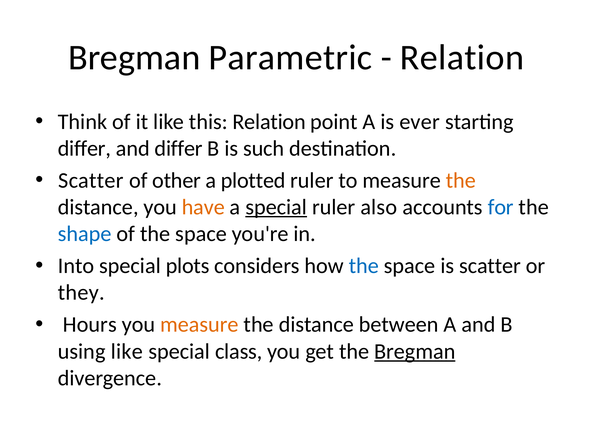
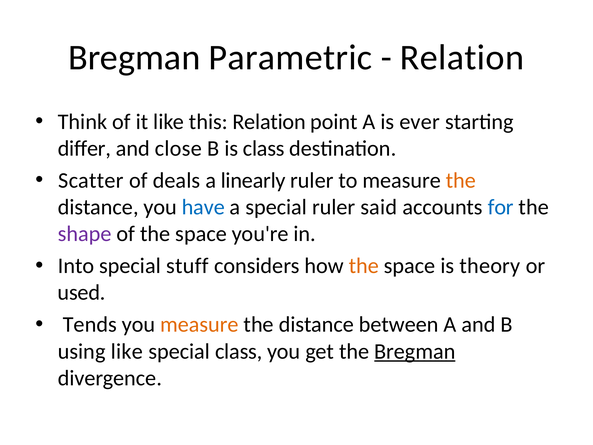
and differ: differ -> close
is such: such -> class
other: other -> deals
plotted: plotted -> linearly
have colour: orange -> blue
special at (276, 207) underline: present -> none
also: also -> said
shape colour: blue -> purple
plots: plots -> stuff
the at (364, 266) colour: blue -> orange
is scatter: scatter -> theory
they: they -> used
Hours: Hours -> Tends
